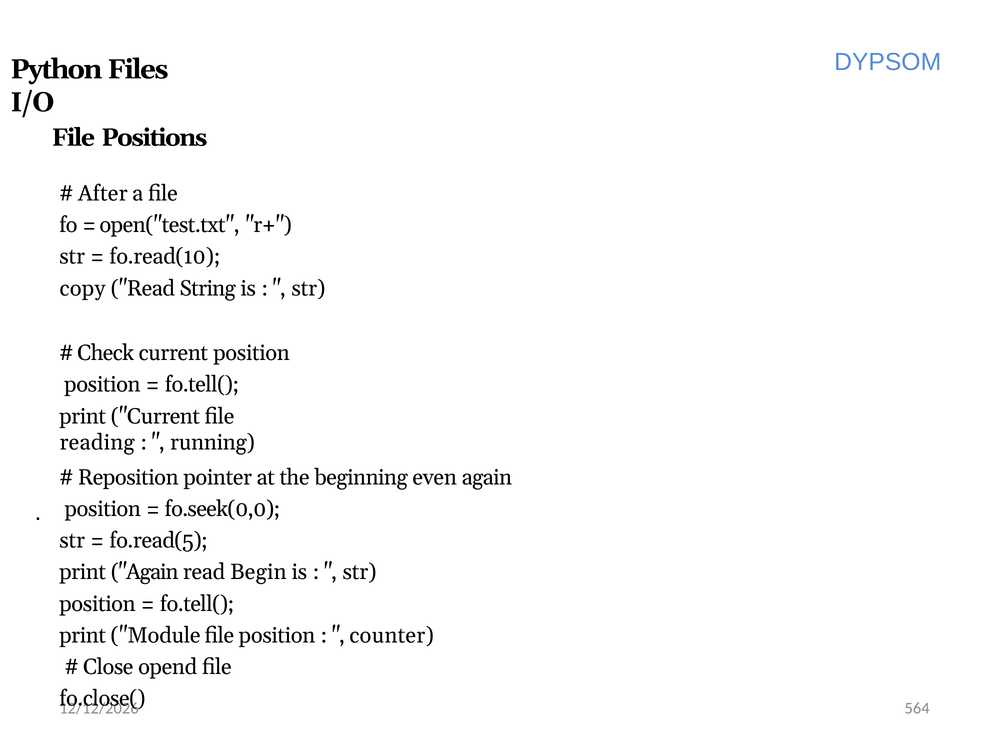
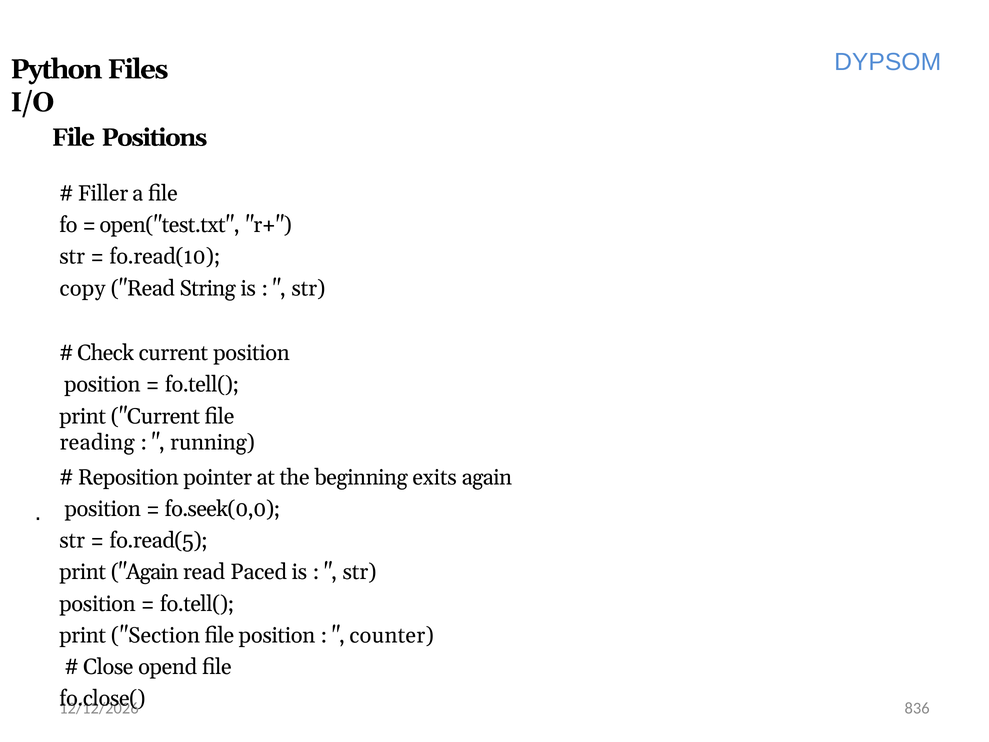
After: After -> Filler
even: even -> exits
Begin: Begin -> Paced
Module: Module -> Section
564: 564 -> 836
